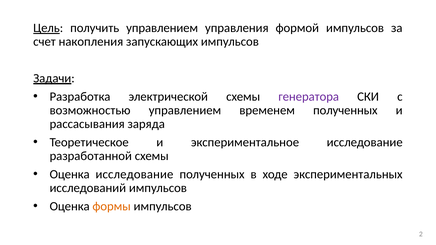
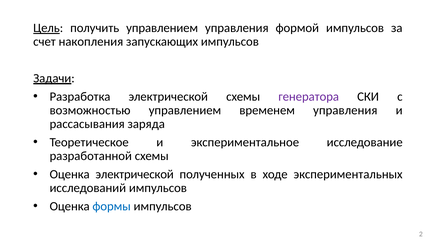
временем полученных: полученных -> управления
Оценка исследование: исследование -> электрической
формы colour: orange -> blue
